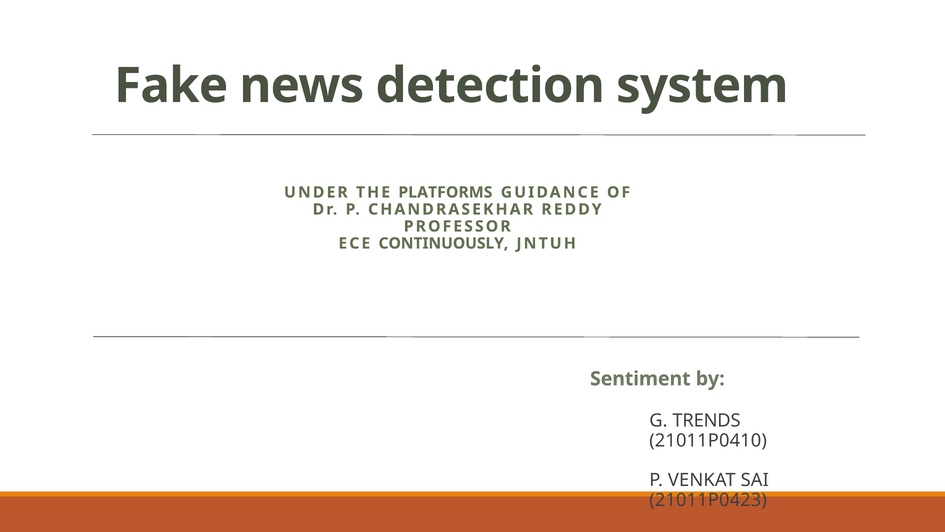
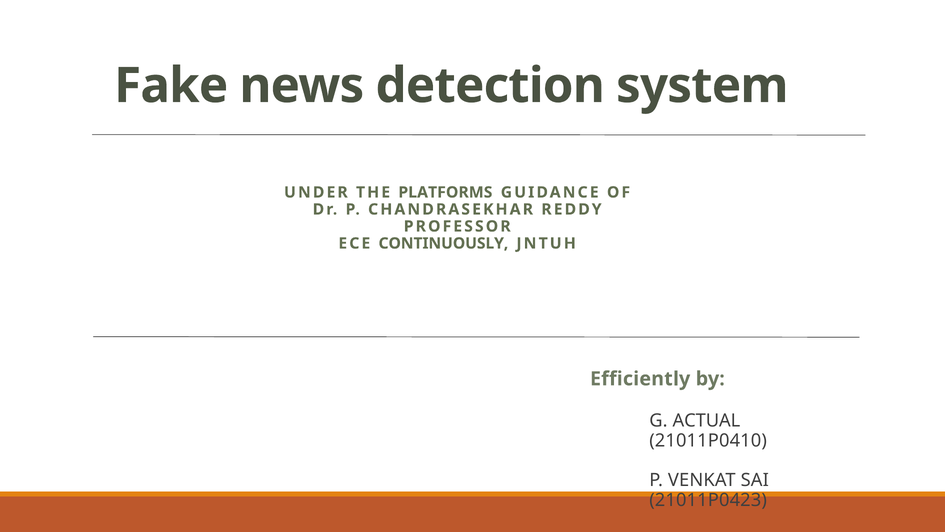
Sentiment: Sentiment -> Efficiently
TRENDS: TRENDS -> ACTUAL
